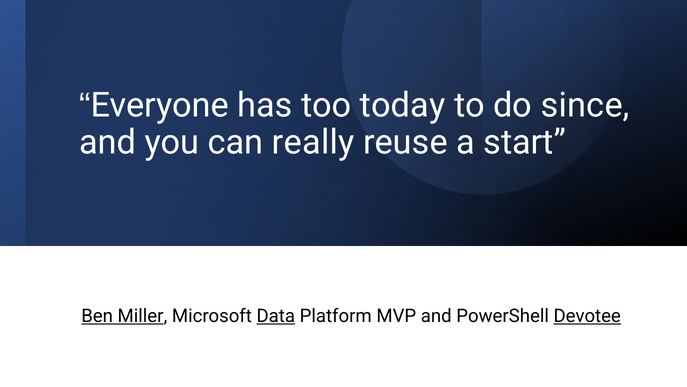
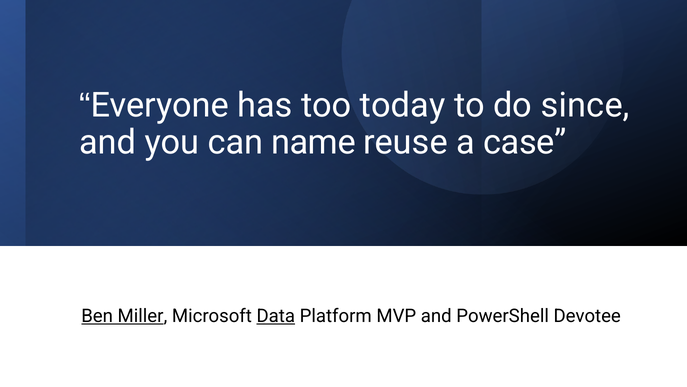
really: really -> name
start: start -> case
Devotee underline: present -> none
